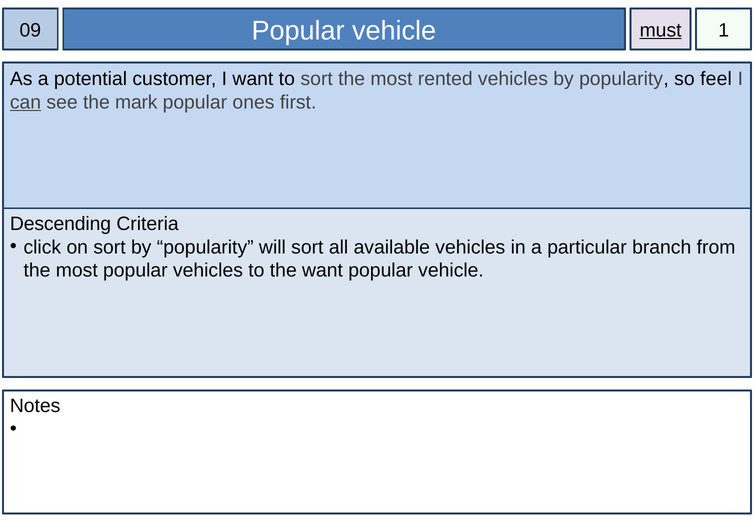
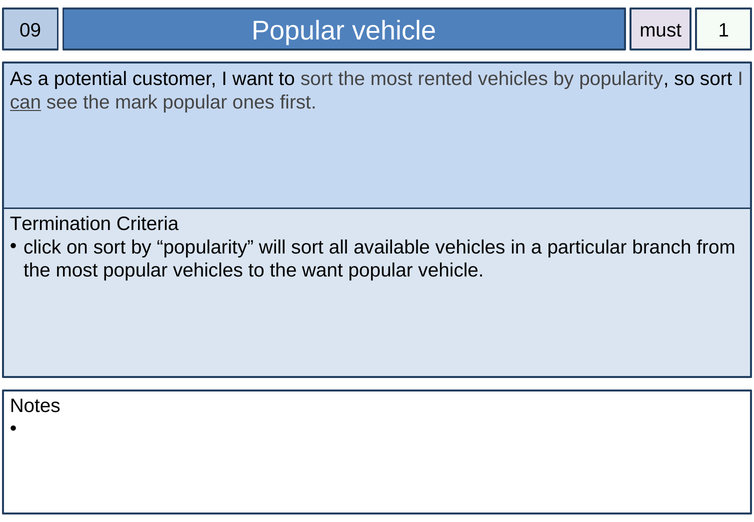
must underline: present -> none
so feel: feel -> sort
Descending: Descending -> Termination
